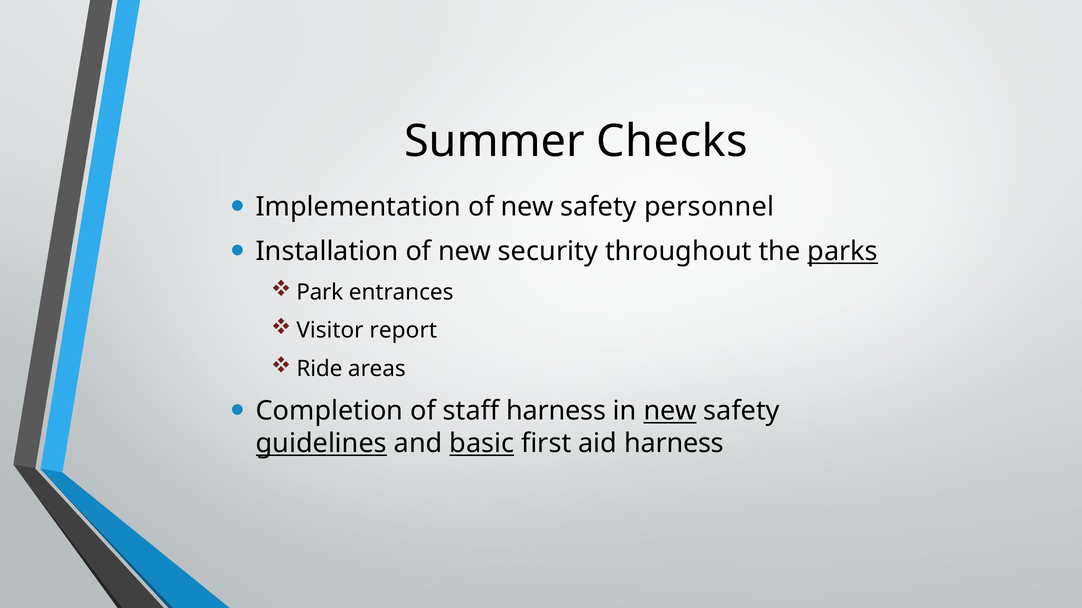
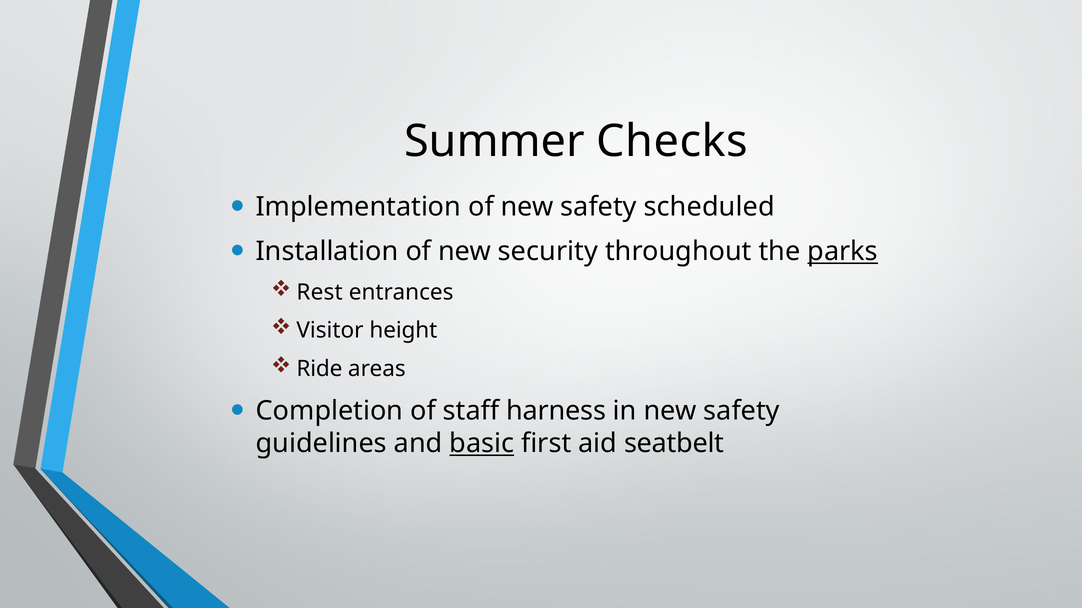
personnel: personnel -> scheduled
Park: Park -> Rest
report: report -> height
new at (670, 411) underline: present -> none
guidelines underline: present -> none
aid harness: harness -> seatbelt
